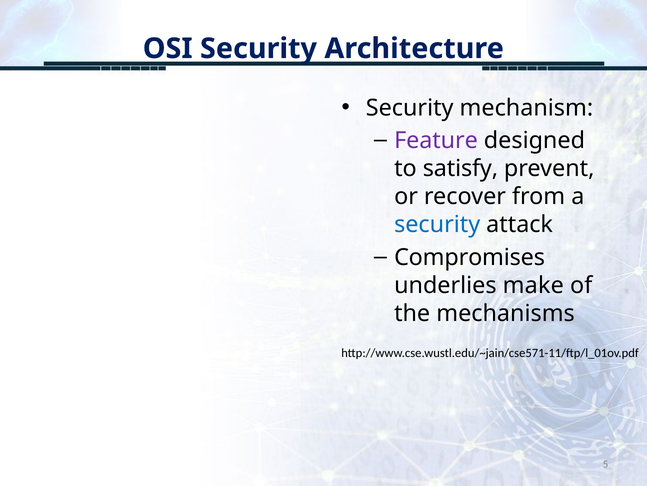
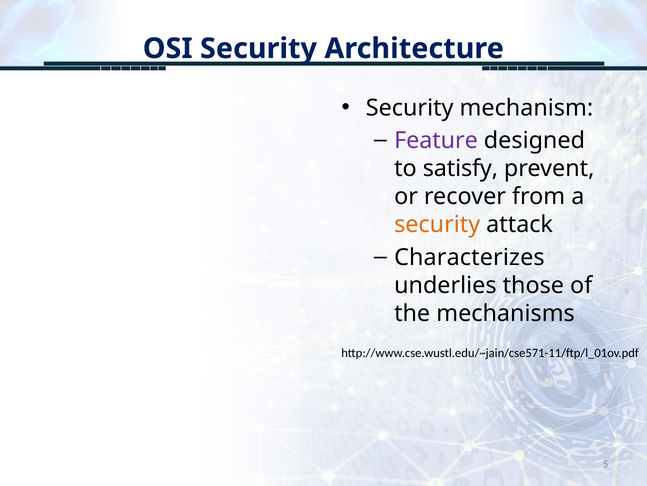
security at (437, 224) colour: blue -> orange
Compromises: Compromises -> Characterizes
make: make -> those
